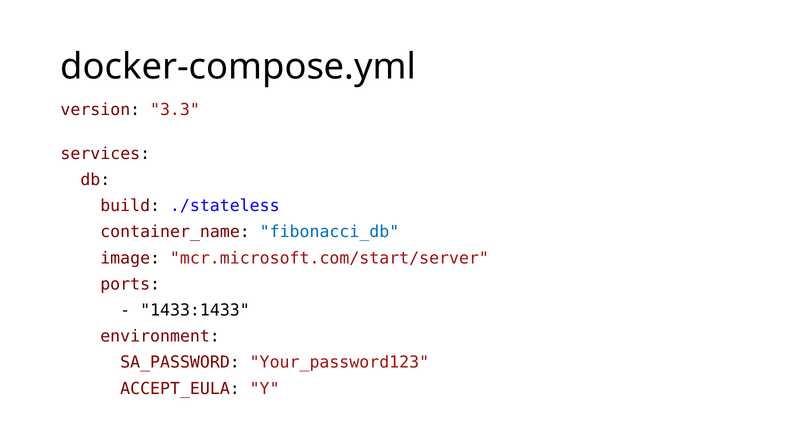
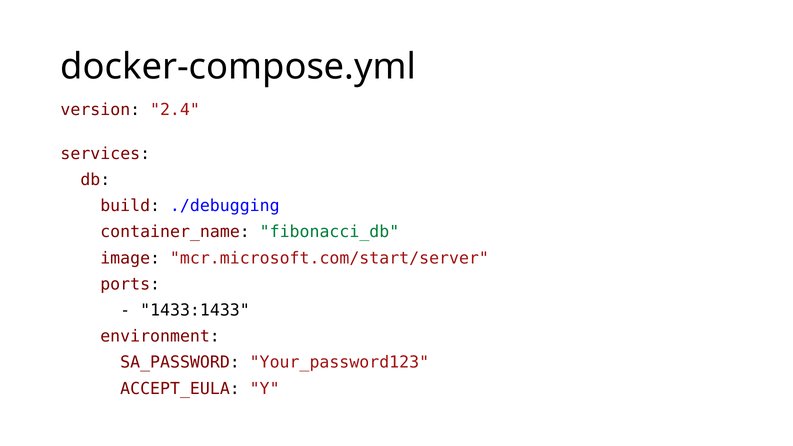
3.3: 3.3 -> 2.4
./stateless: ./stateless -> ./debugging
fibonacci_db colour: blue -> green
